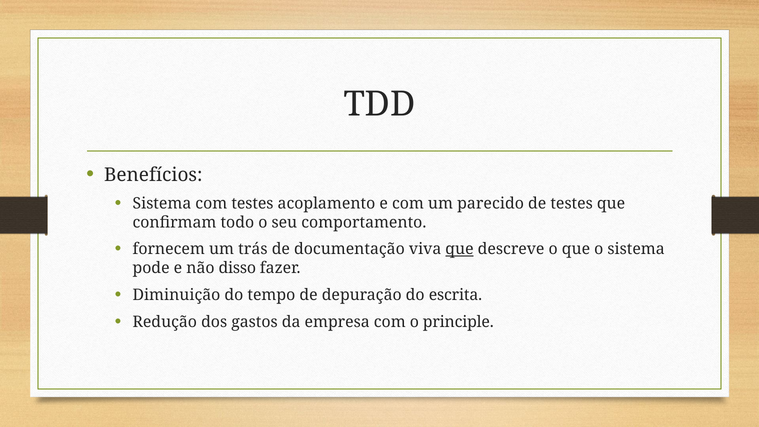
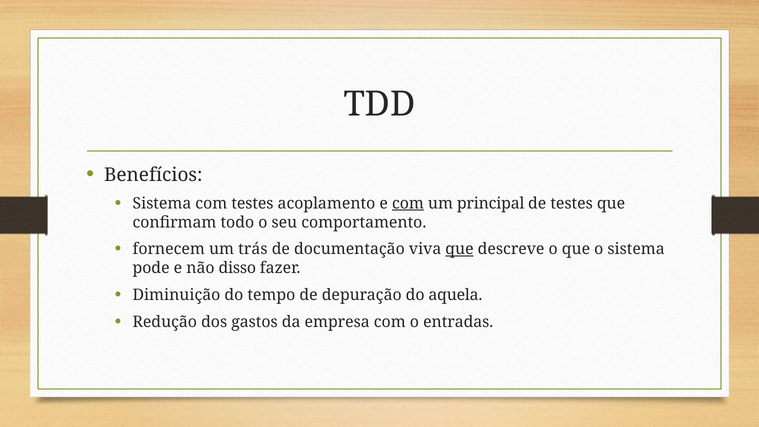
com at (408, 203) underline: none -> present
parecido: parecido -> principal
escrita: escrita -> aquela
principle: principle -> entradas
